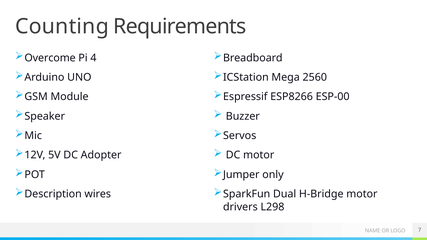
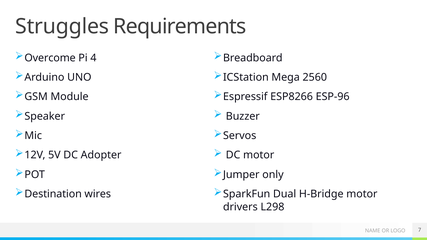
Counting: Counting -> Struggles
ESP-00: ESP-00 -> ESP-96
Description: Description -> Destination
